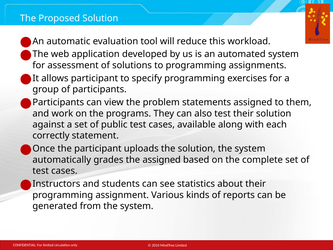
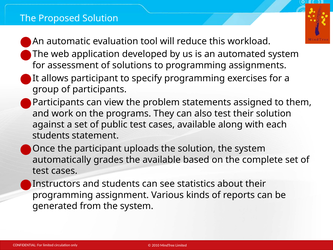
correctly at (51, 136): correctly -> students
the assigned: assigned -> available
